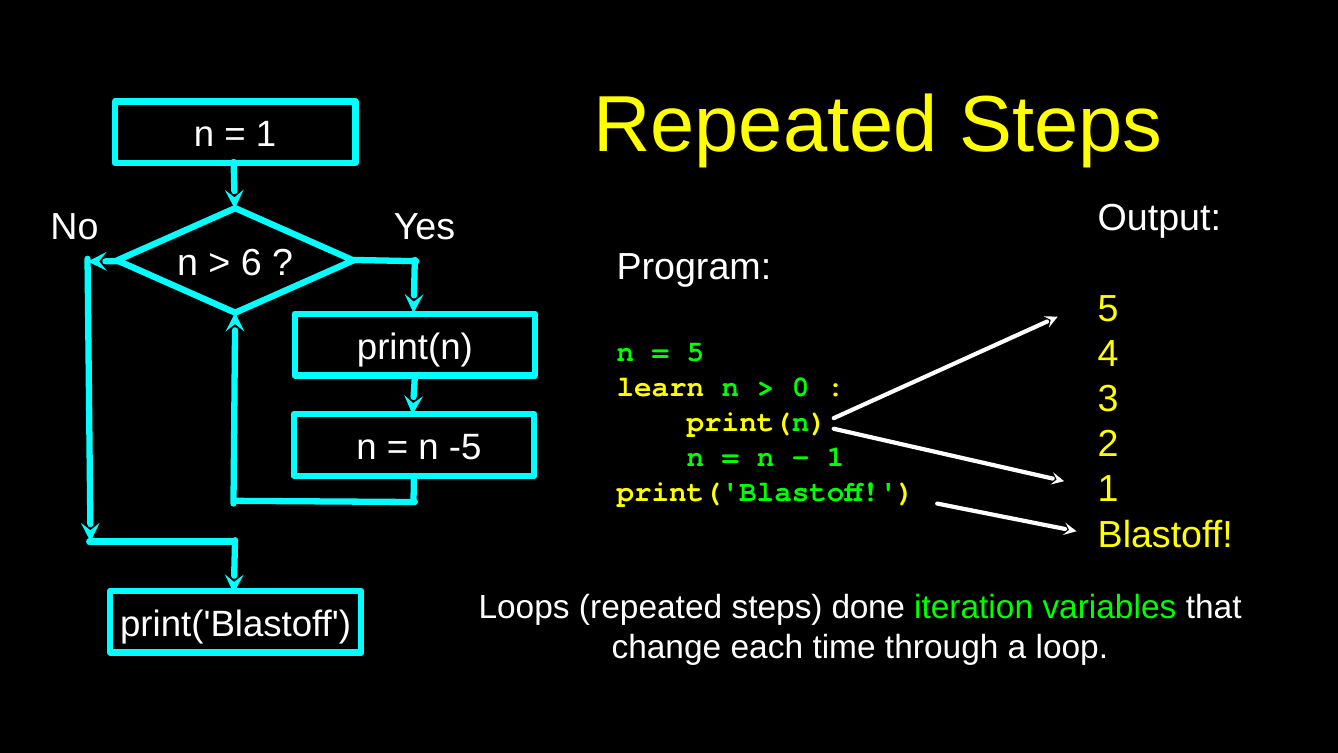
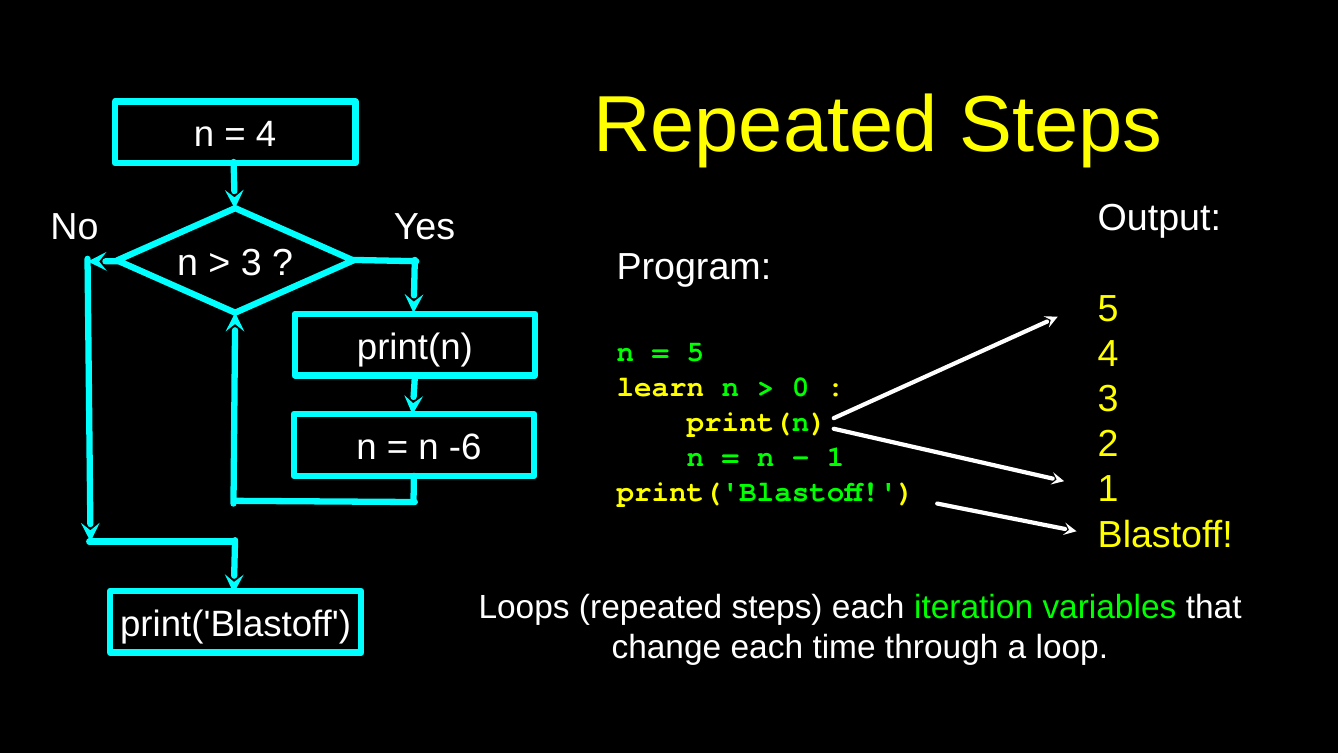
1 at (266, 135): 1 -> 4
6 at (251, 263): 6 -> 3
-5: -5 -> -6
steps done: done -> each
